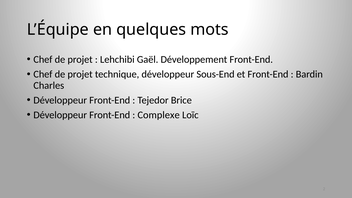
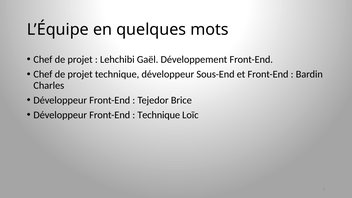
Complexe at (159, 115): Complexe -> Technique
